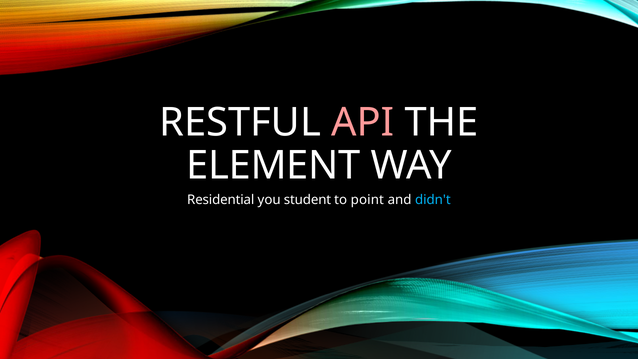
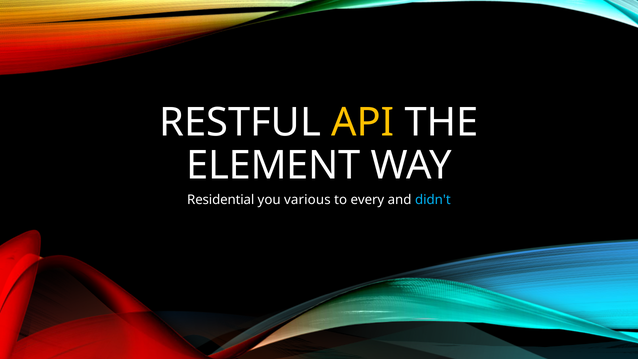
API colour: pink -> yellow
student: student -> various
point: point -> every
